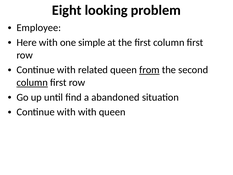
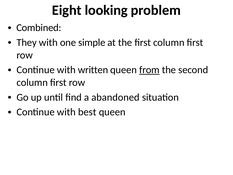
Employee: Employee -> Combined
Here: Here -> They
related: related -> written
column at (32, 82) underline: present -> none
with with: with -> best
